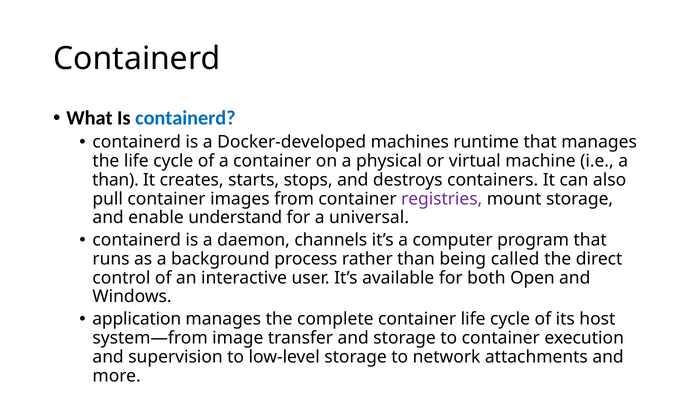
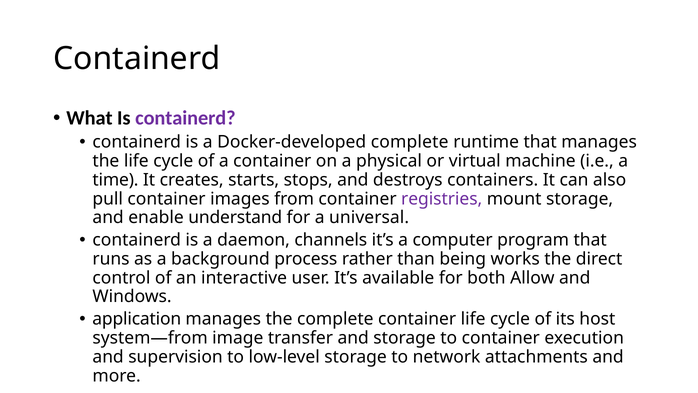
containerd at (185, 118) colour: blue -> purple
Docker-developed machines: machines -> complete
than at (115, 180): than -> time
called: called -> works
Open: Open -> Allow
